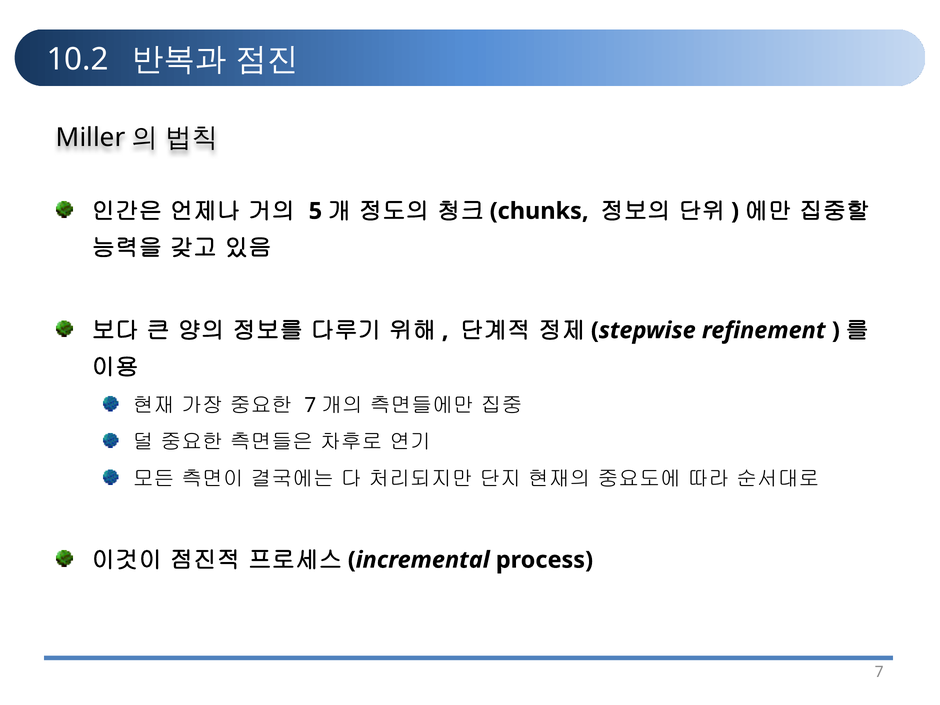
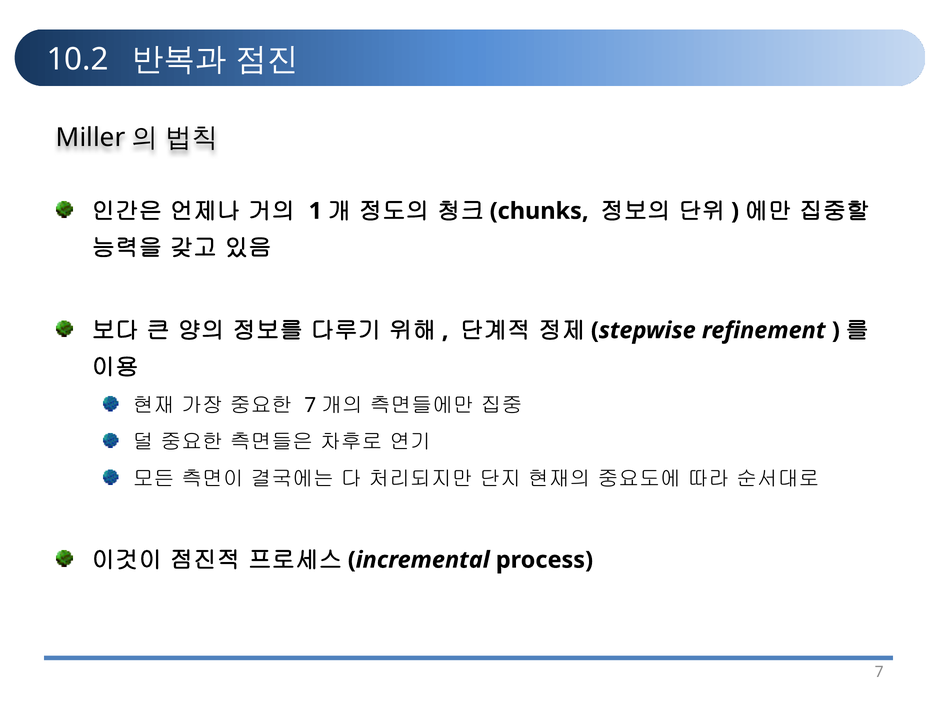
5: 5 -> 1
